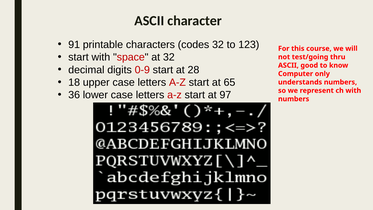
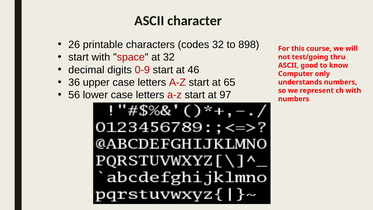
91: 91 -> 26
123: 123 -> 898
28: 28 -> 46
18: 18 -> 36
36: 36 -> 56
